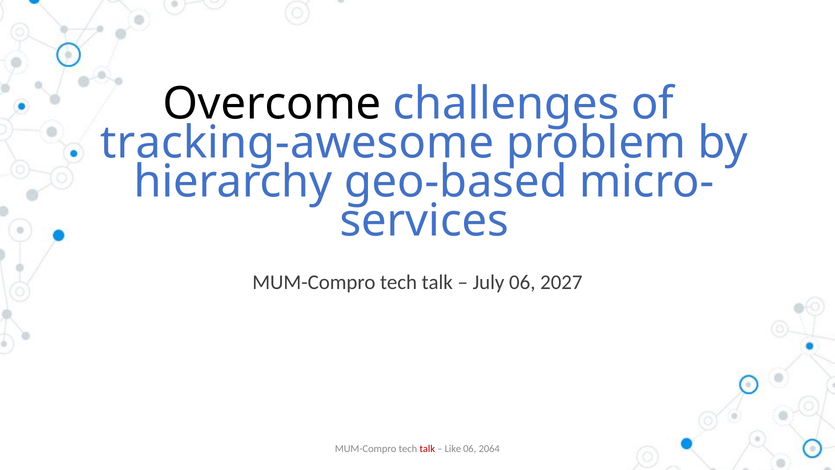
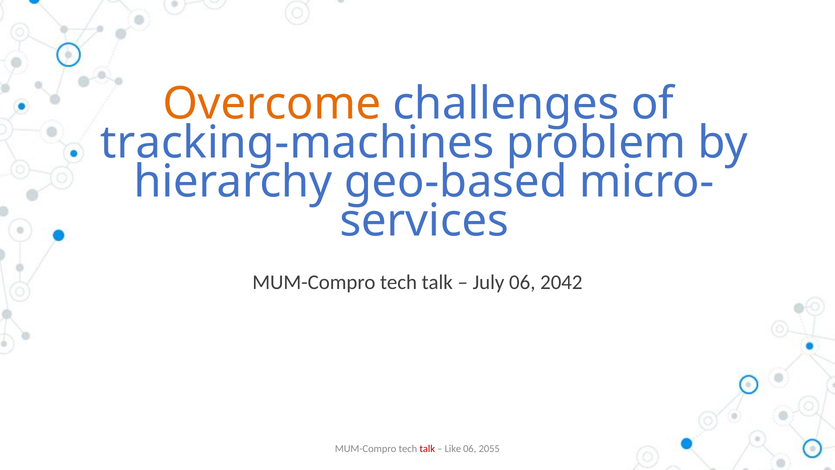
Overcome colour: black -> orange
tracking-awesome: tracking-awesome -> tracking-machines
2027: 2027 -> 2042
2064: 2064 -> 2055
